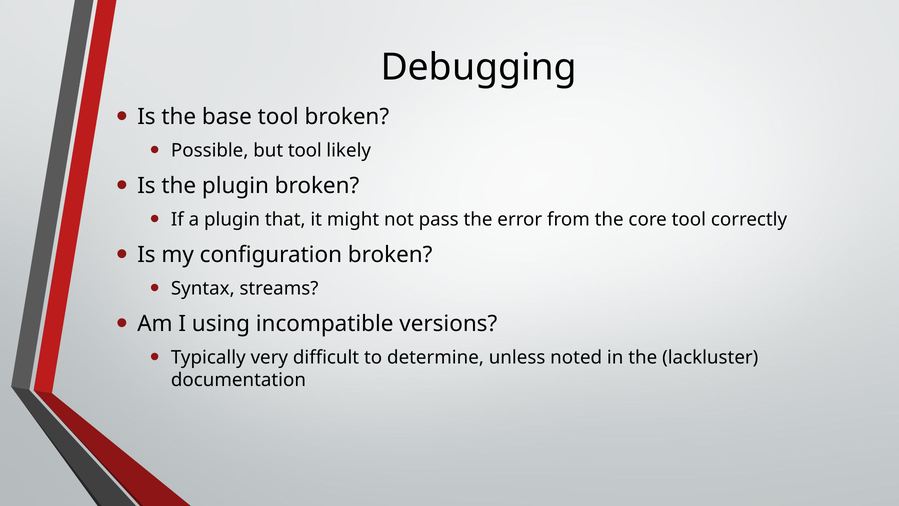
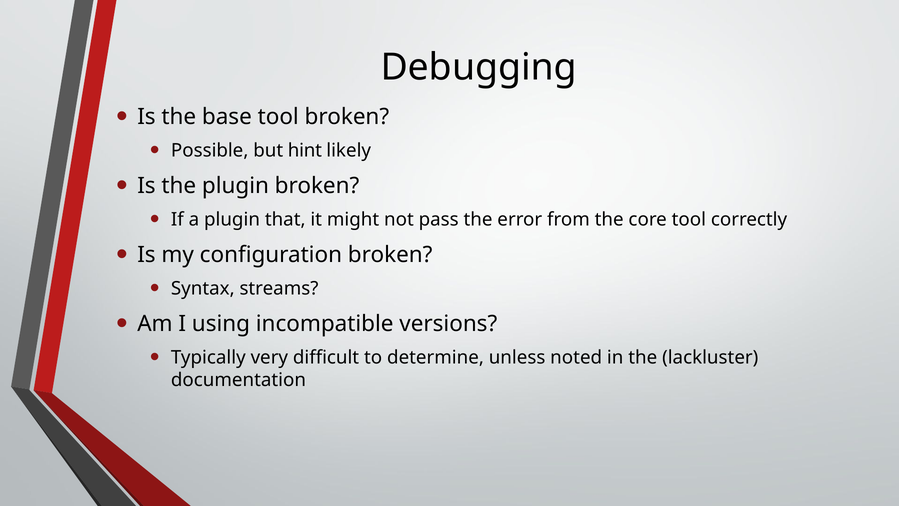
but tool: tool -> hint
